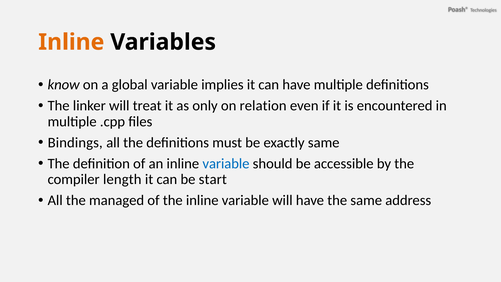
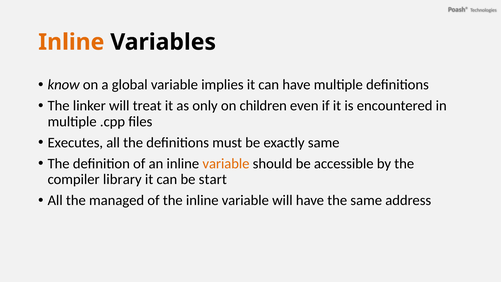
relation: relation -> children
Bindings: Bindings -> Executes
variable at (226, 164) colour: blue -> orange
length: length -> library
